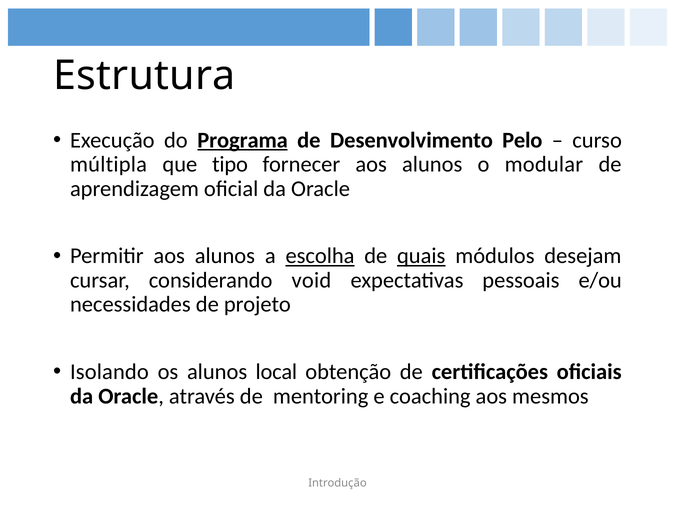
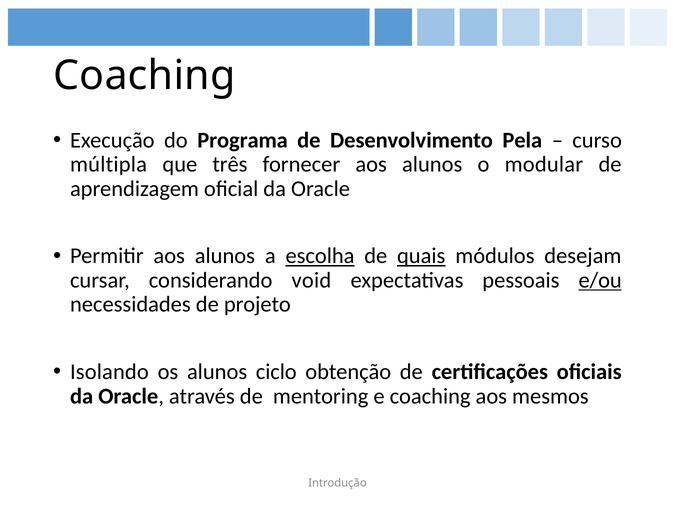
Estrutura at (144, 76): Estrutura -> Coaching
Programa underline: present -> none
Pelo: Pelo -> Pela
tipo: tipo -> três
e/ou underline: none -> present
local: local -> ciclo
